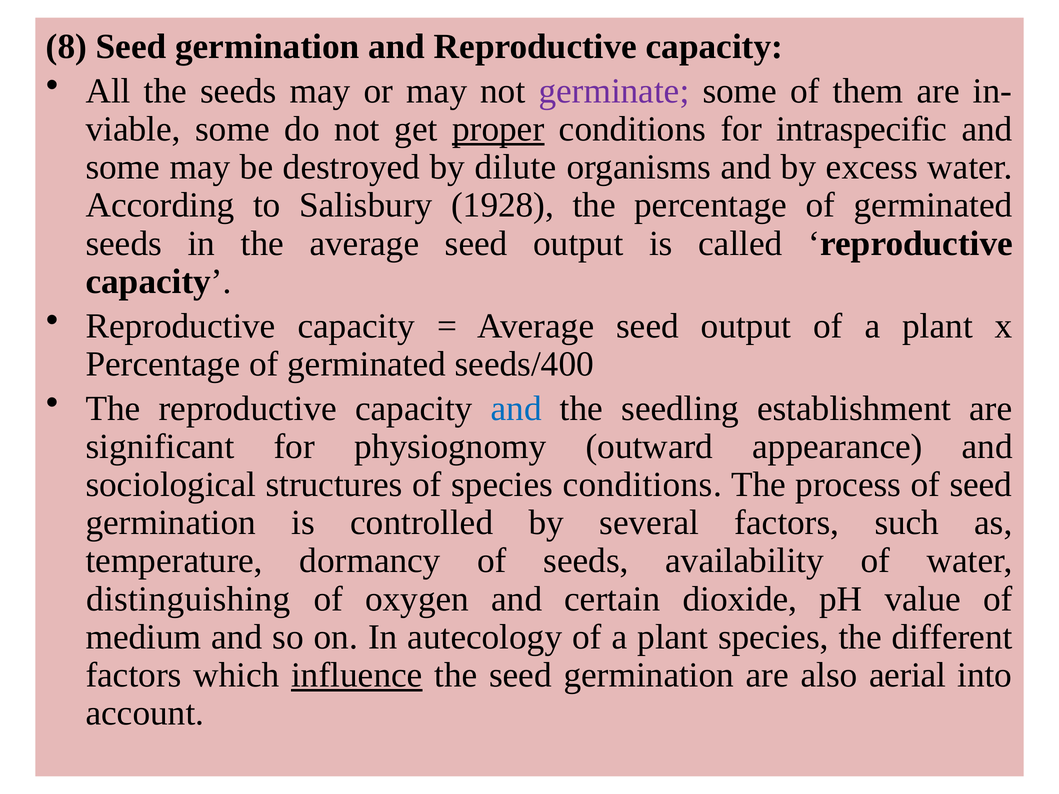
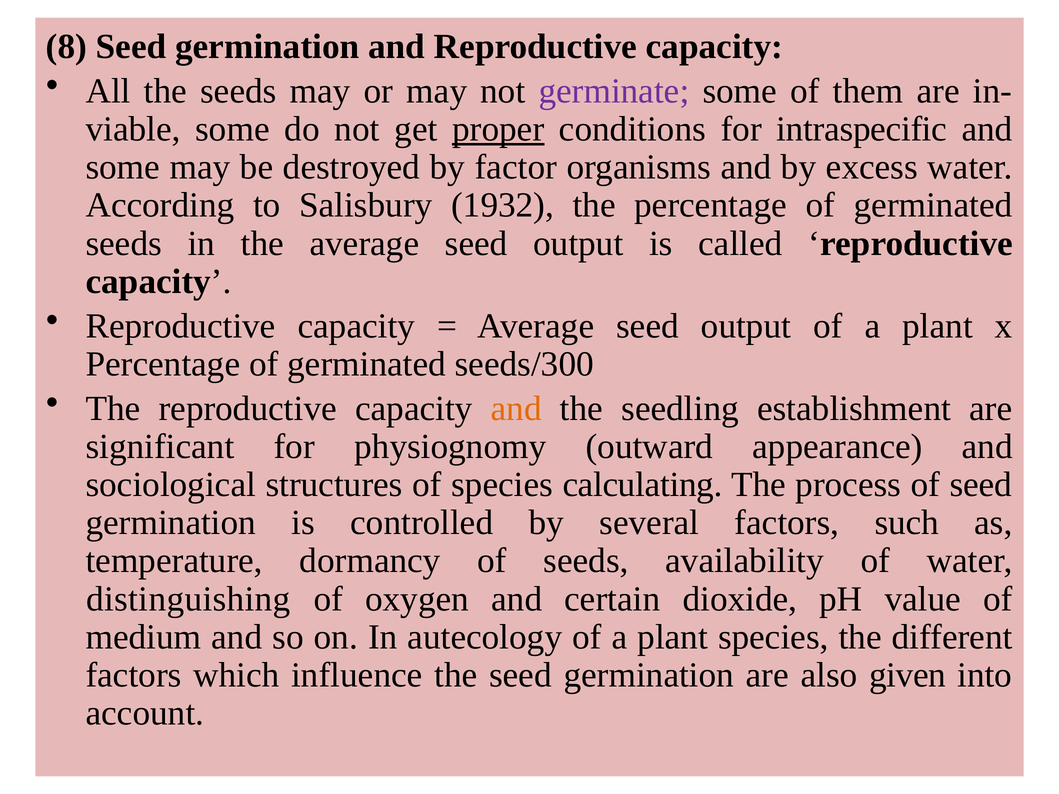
dilute: dilute -> factor
1928: 1928 -> 1932
seeds/400: seeds/400 -> seeds/300
and at (516, 409) colour: blue -> orange
species conditions: conditions -> calculating
influence underline: present -> none
aerial: aerial -> given
